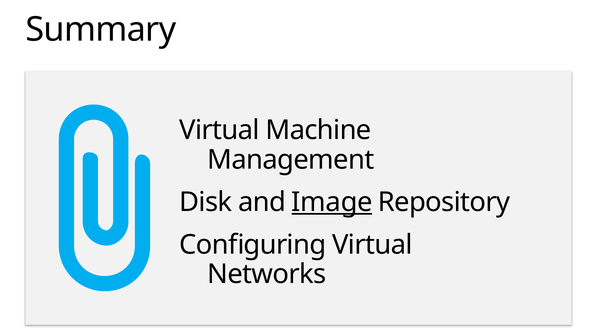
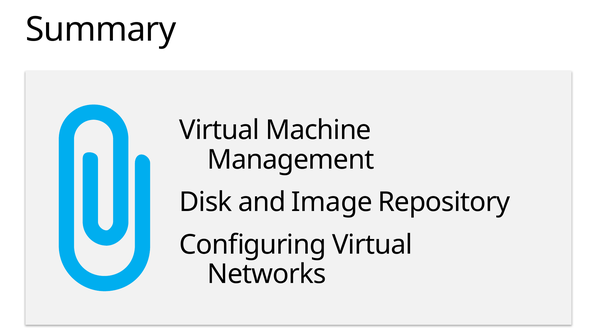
Image underline: present -> none
